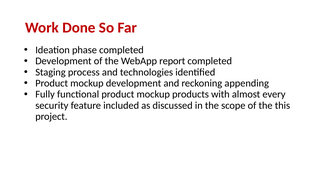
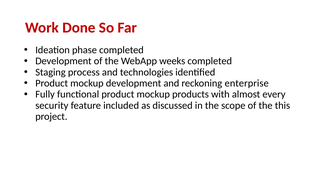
report: report -> weeks
appending: appending -> enterprise
